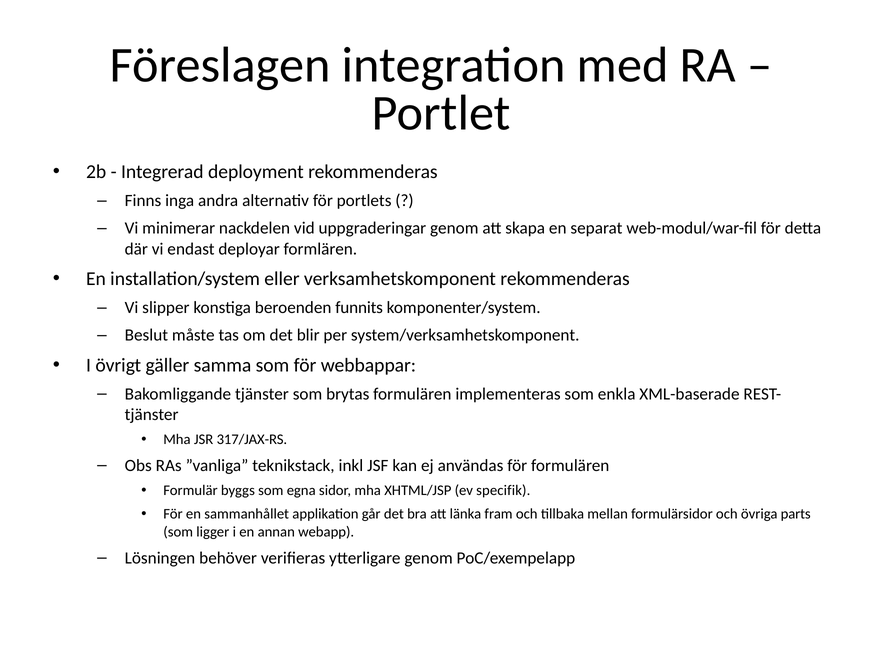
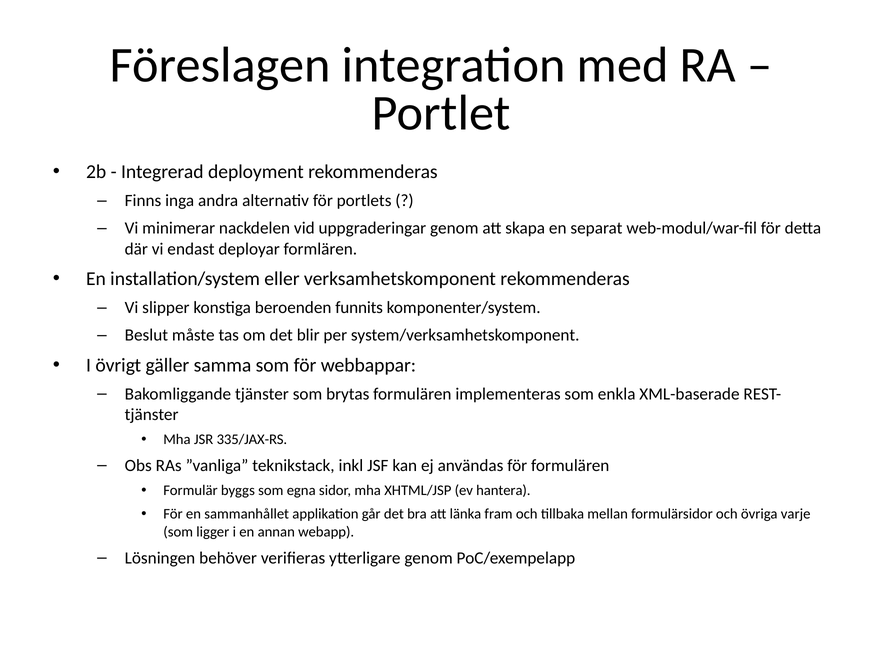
317/JAX-RS: 317/JAX-RS -> 335/JAX-RS
specifik: specifik -> hantera
parts: parts -> varje
